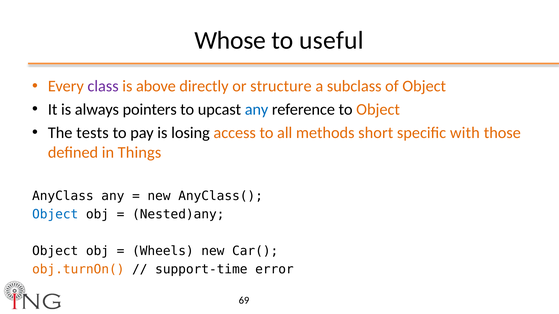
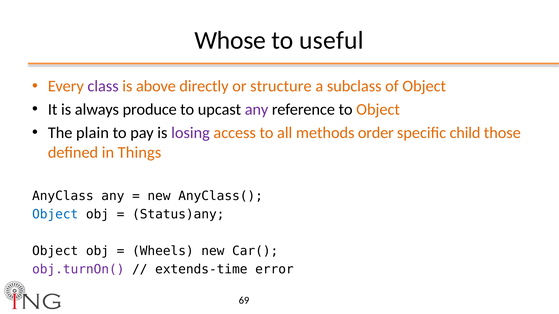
pointers: pointers -> produce
any at (257, 110) colour: blue -> purple
tests: tests -> plain
losing colour: black -> purple
short: short -> order
with: with -> child
Nested)any: Nested)any -> Status)any
obj.turnOn( colour: orange -> purple
support-time: support-time -> extends-time
